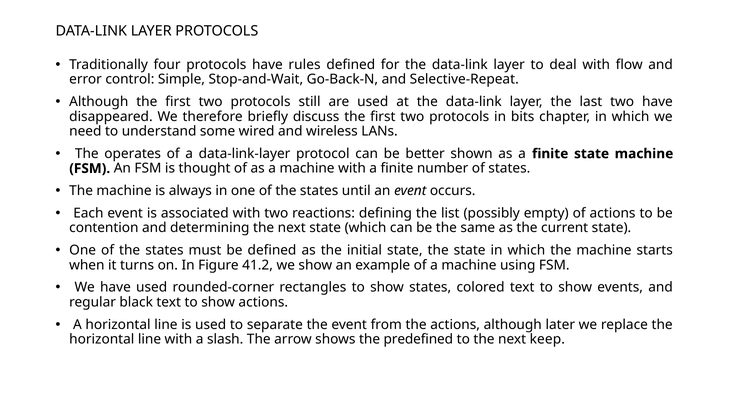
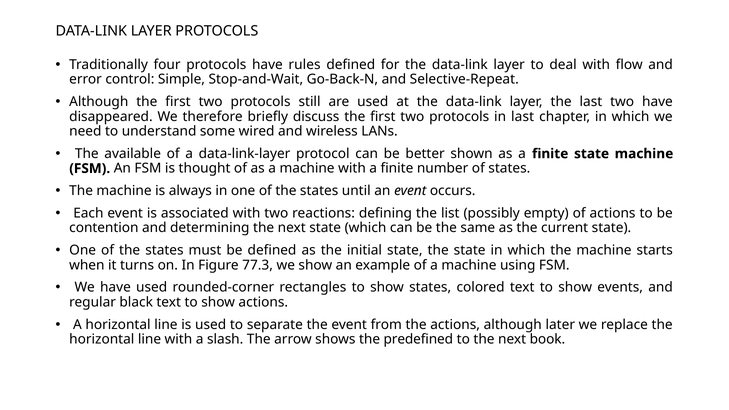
in bits: bits -> last
operates: operates -> available
41.2: 41.2 -> 77.3
keep: keep -> book
